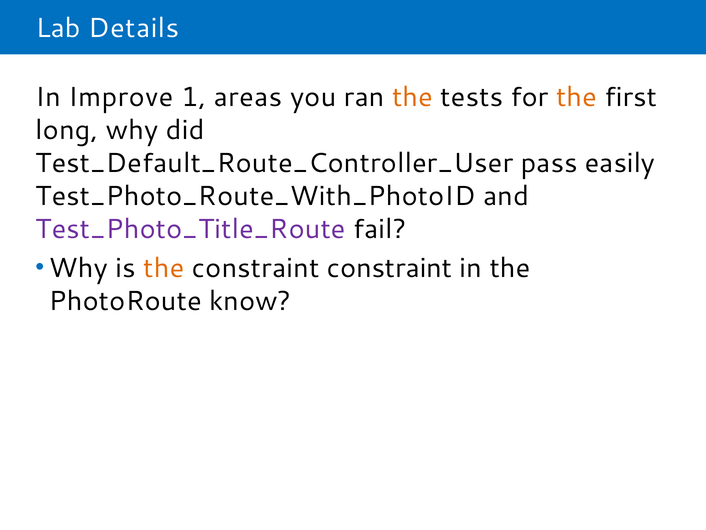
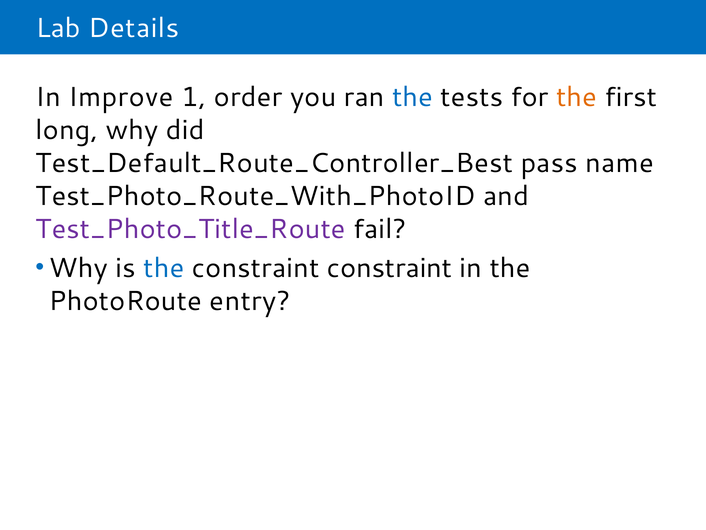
areas: areas -> order
the at (413, 97) colour: orange -> blue
Test_Default_Route_Controller_User: Test_Default_Route_Controller_User -> Test_Default_Route_Controller_Best
easily: easily -> name
the at (164, 268) colour: orange -> blue
know: know -> entry
